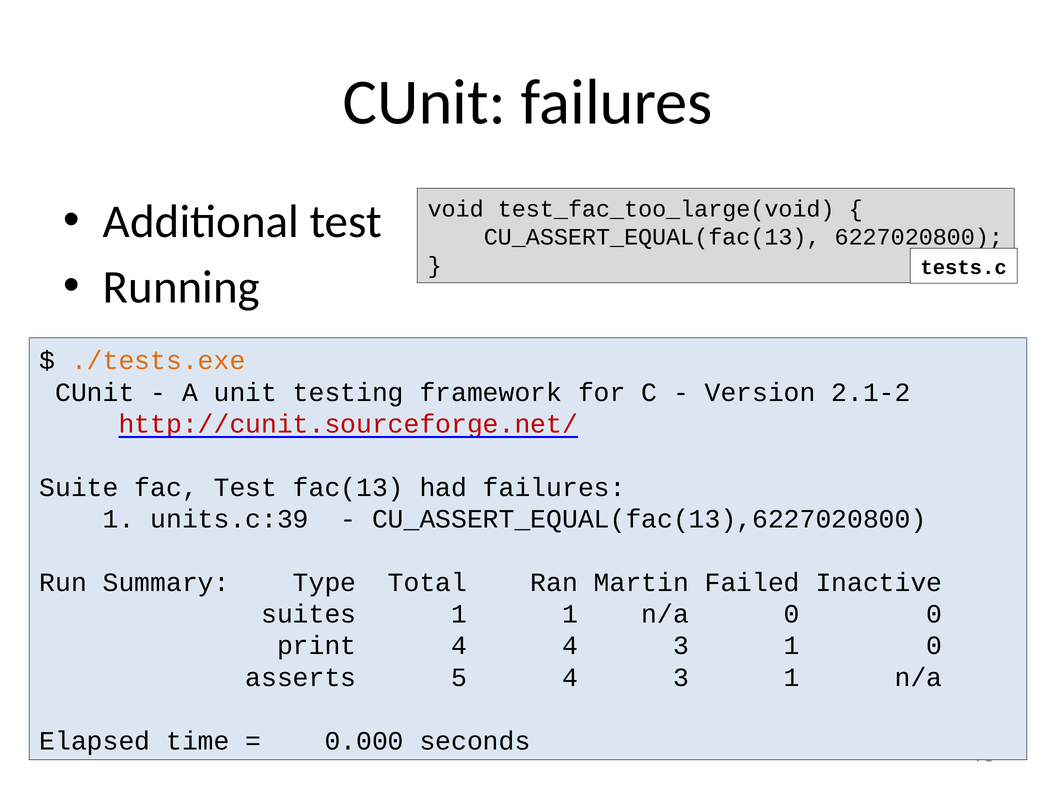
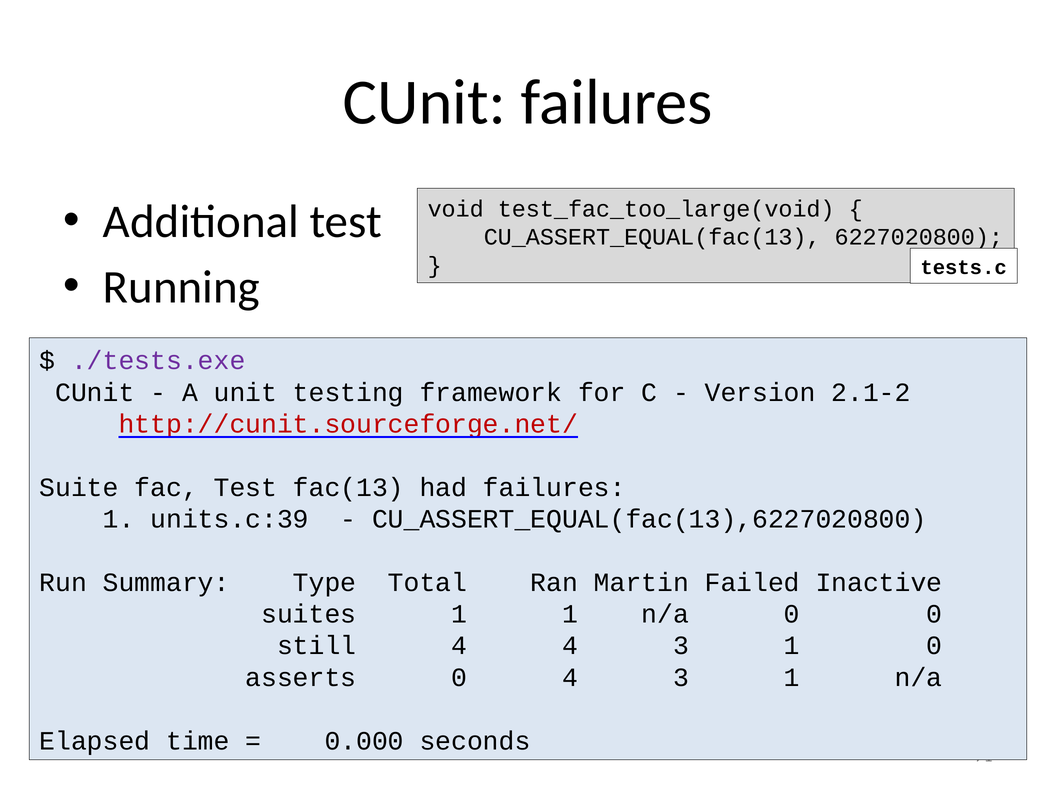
./tests.exe colour: orange -> purple
print: print -> still
asserts 5: 5 -> 0
